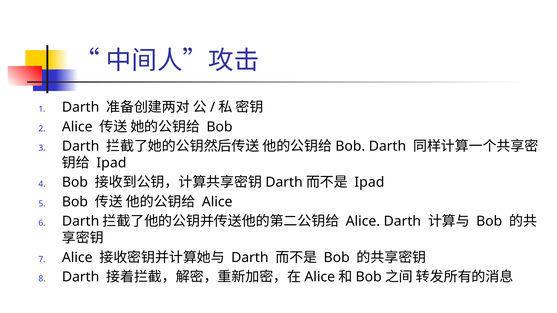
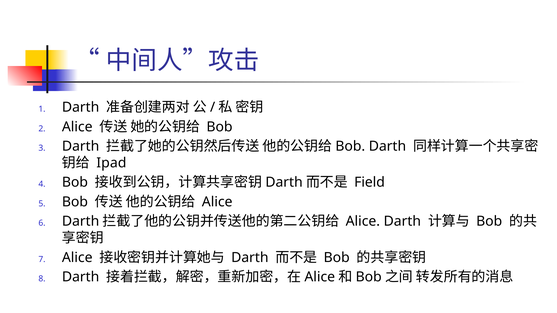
Ipad at (369, 183): Ipad -> Field
